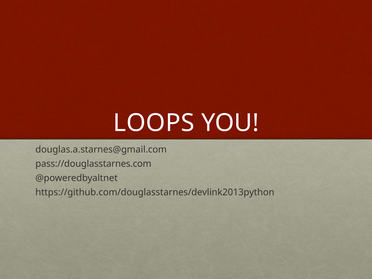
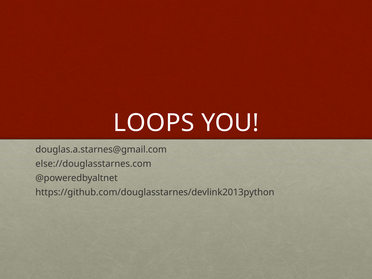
pass://douglasstarnes.com: pass://douglasstarnes.com -> else://douglasstarnes.com
